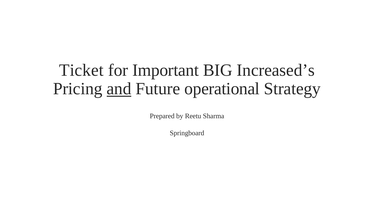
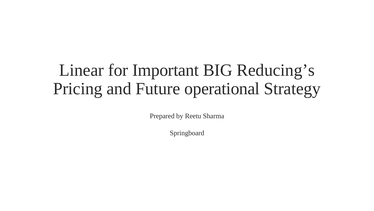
Ticket: Ticket -> Linear
Increased’s: Increased’s -> Reducing’s
and underline: present -> none
